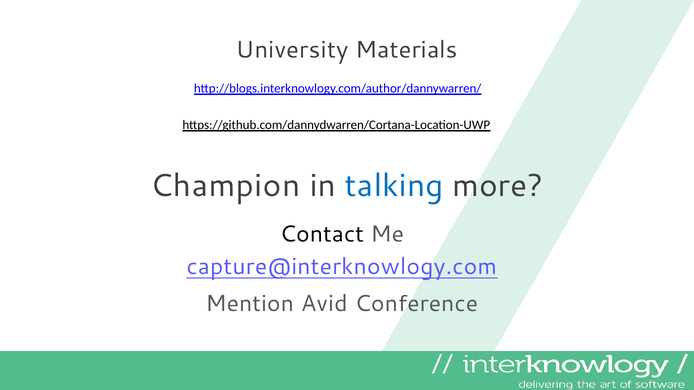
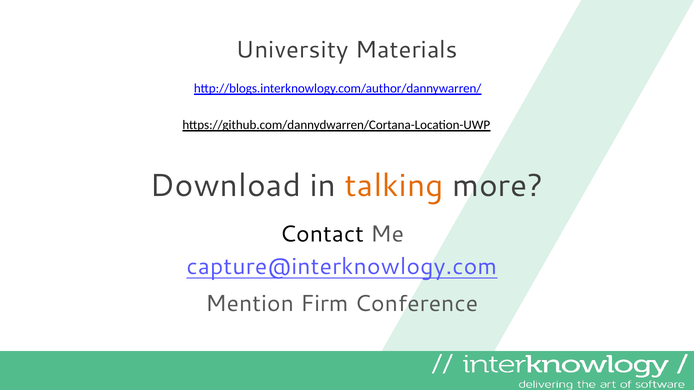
Champion: Champion -> Download
talking colour: blue -> orange
Avid: Avid -> Firm
